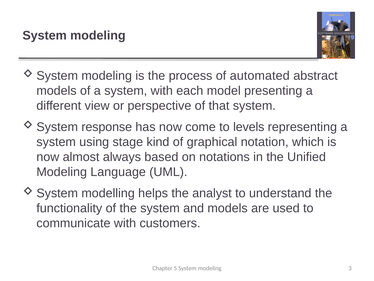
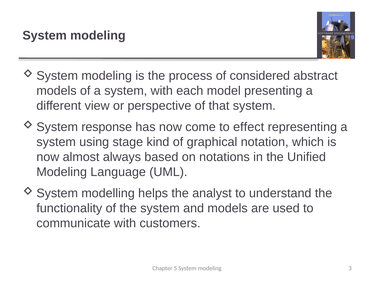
automated: automated -> considered
levels: levels -> effect
